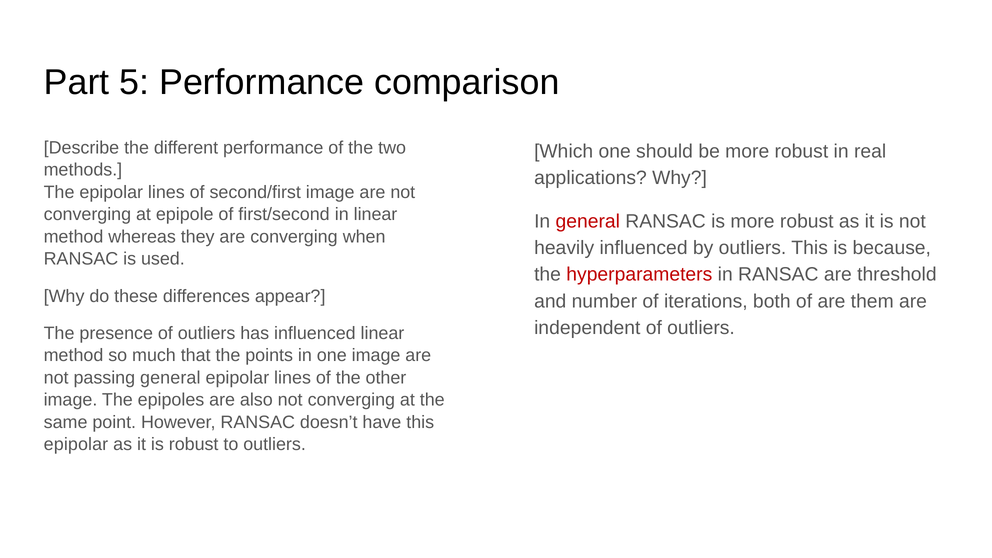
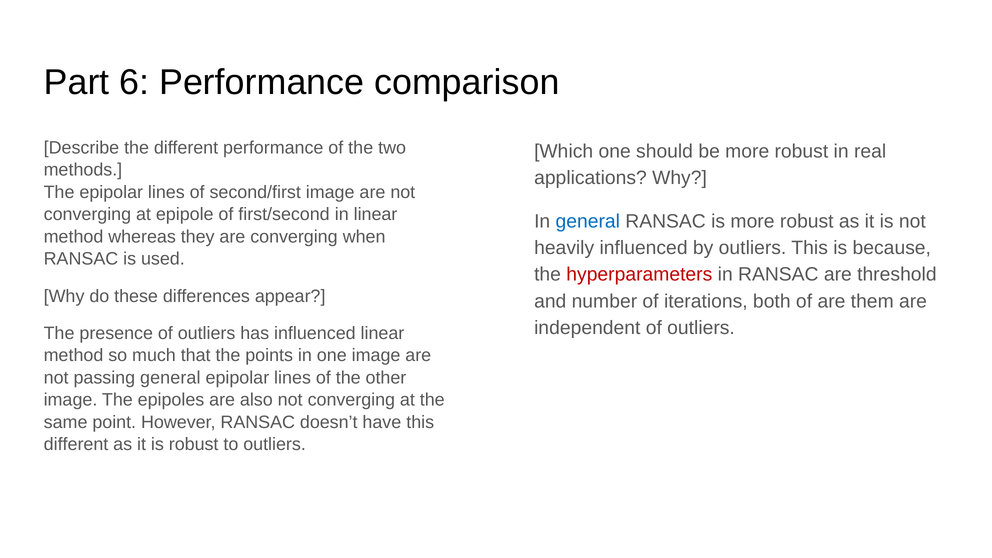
5: 5 -> 6
general at (588, 221) colour: red -> blue
epipolar at (76, 445): epipolar -> different
